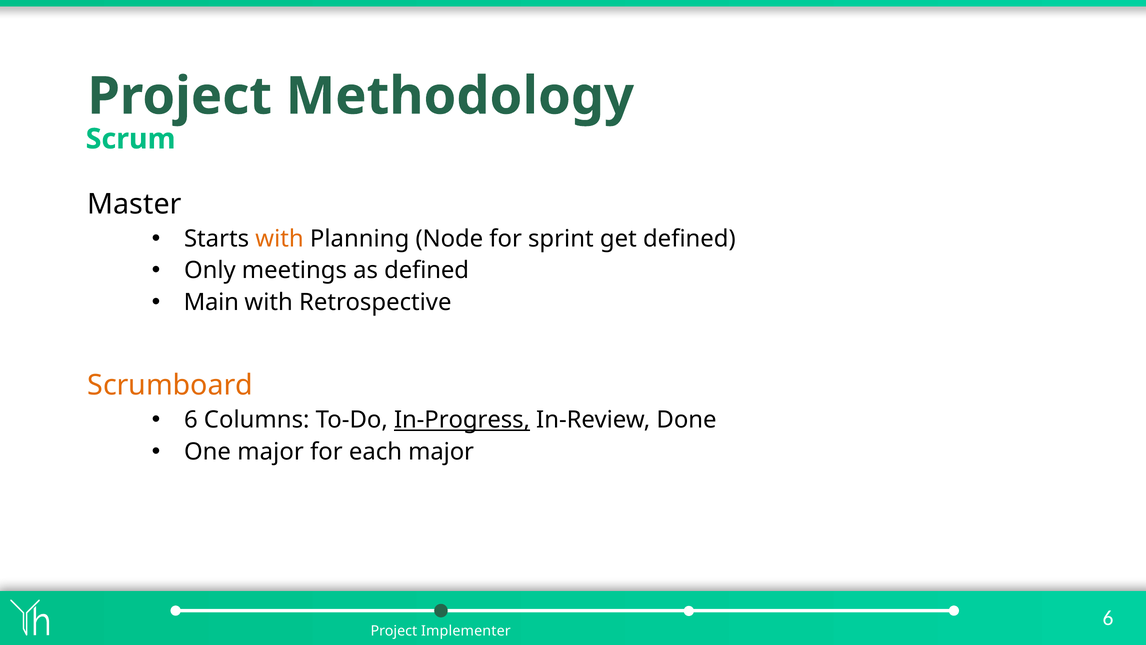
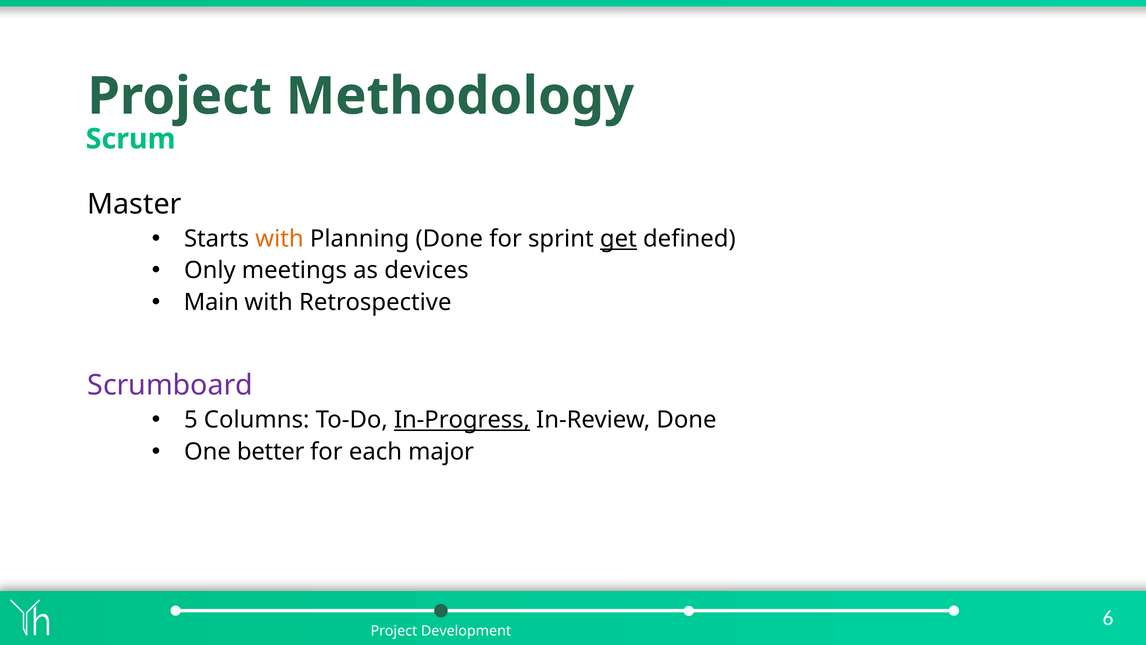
Planning Node: Node -> Done
get underline: none -> present
as defined: defined -> devices
Scrumboard colour: orange -> purple
6 at (191, 420): 6 -> 5
One major: major -> better
Implementer: Implementer -> Development
